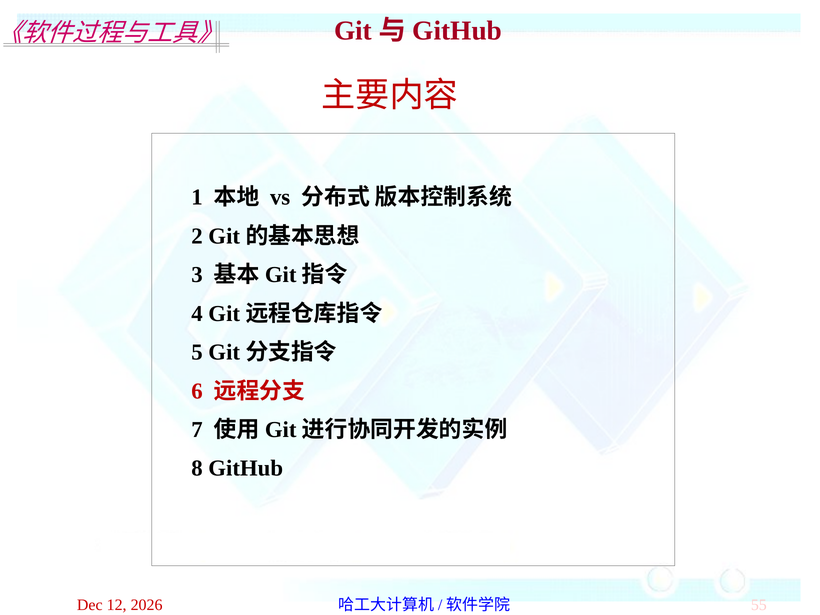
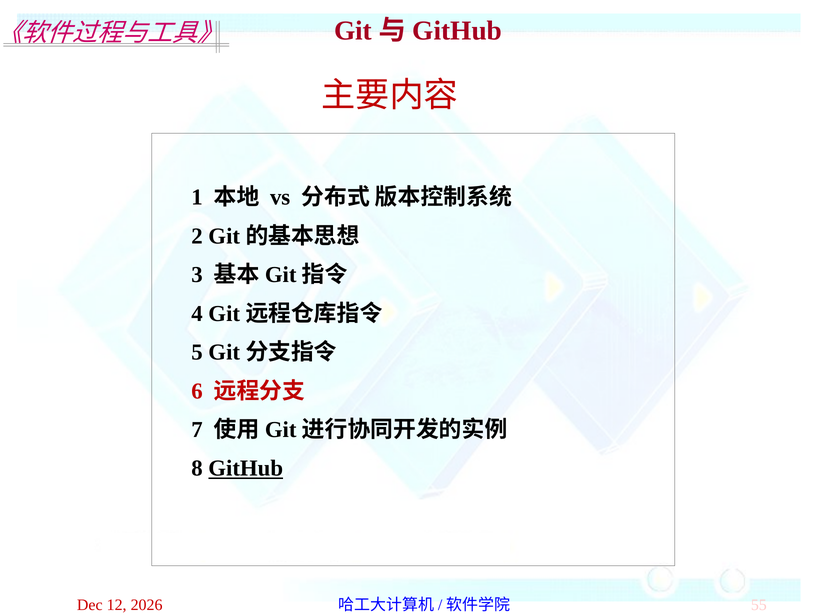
GitHub underline: none -> present
